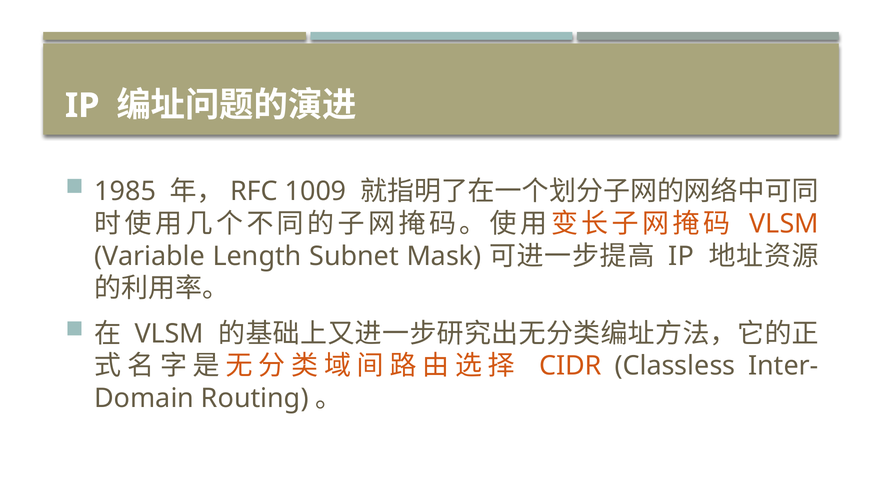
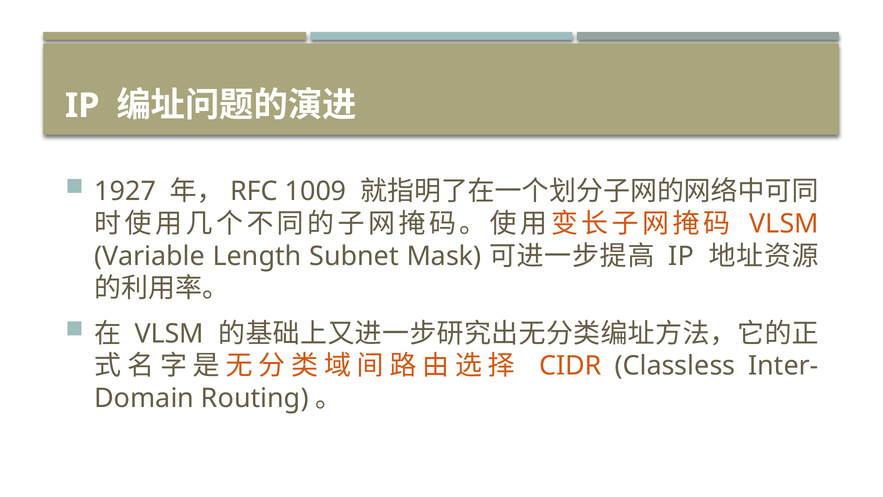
1985: 1985 -> 1927
